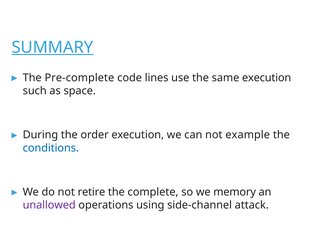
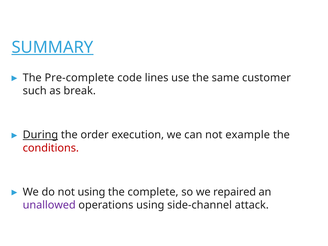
same execution: execution -> customer
space: space -> break
During underline: none -> present
conditions colour: blue -> red
not retire: retire -> using
memory: memory -> repaired
